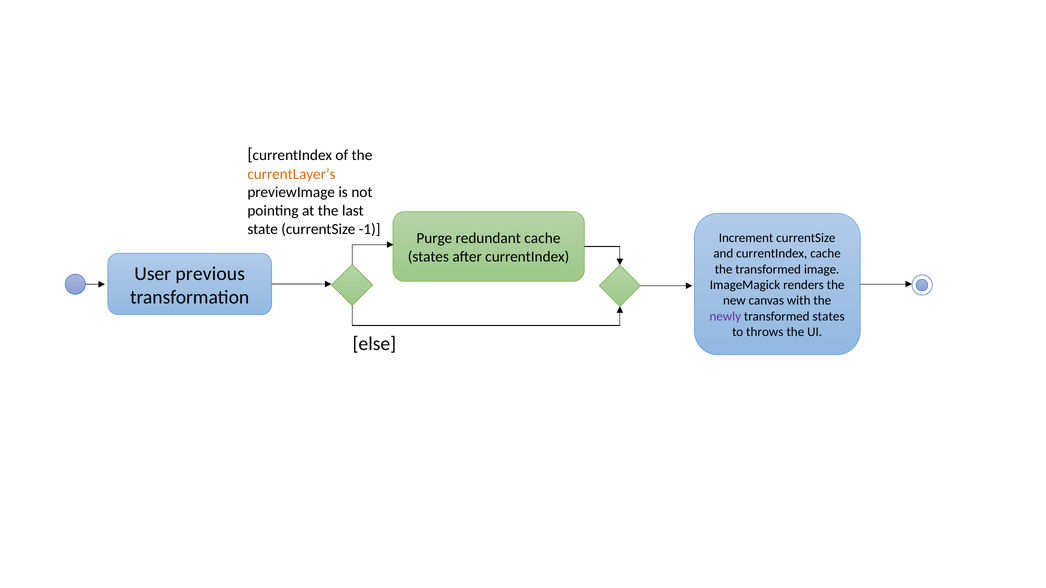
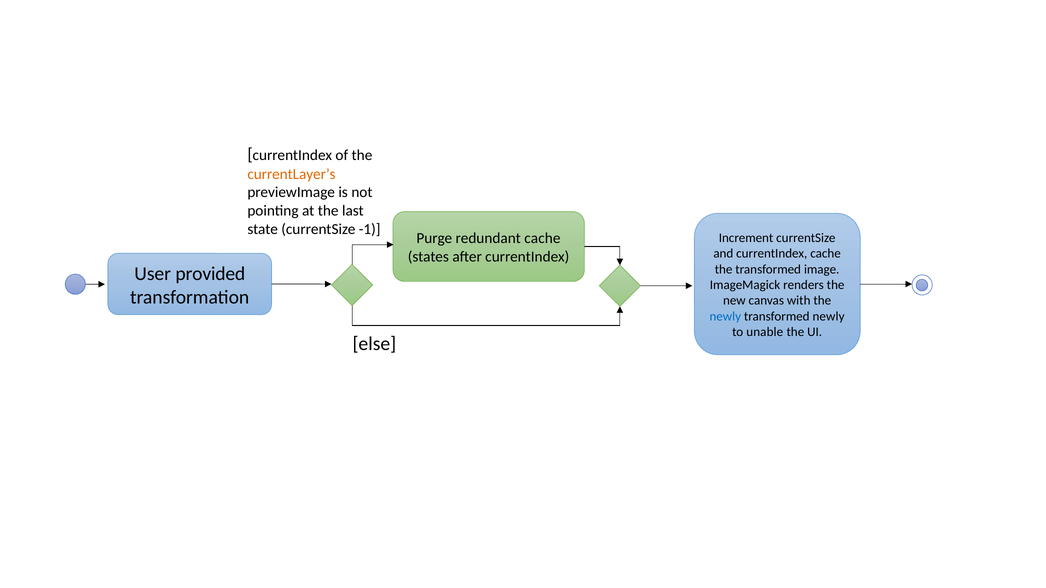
previous: previous -> provided
newly at (725, 316) colour: purple -> blue
transformed states: states -> newly
throws: throws -> unable
